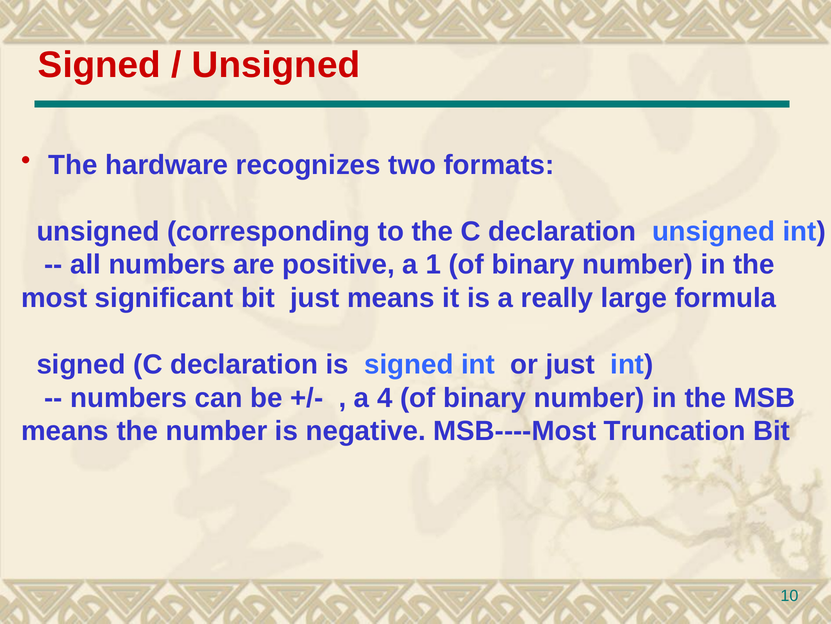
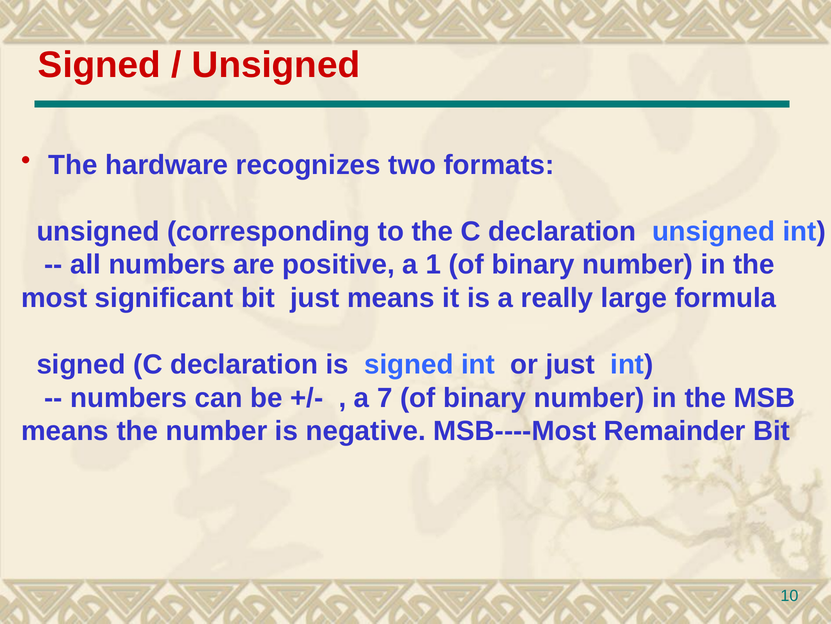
4: 4 -> 7
Truncation: Truncation -> Remainder
